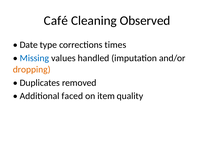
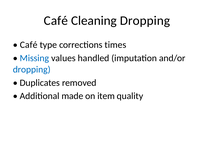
Cleaning Observed: Observed -> Dropping
Date at (29, 45): Date -> Café
dropping at (32, 70) colour: orange -> blue
faced: faced -> made
